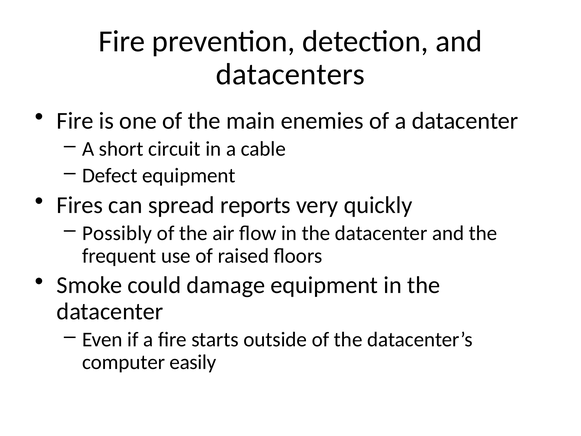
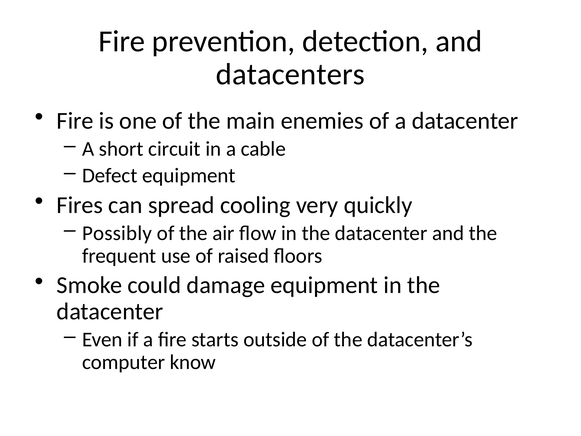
reports: reports -> cooling
easily: easily -> know
